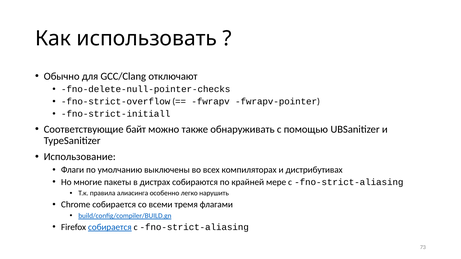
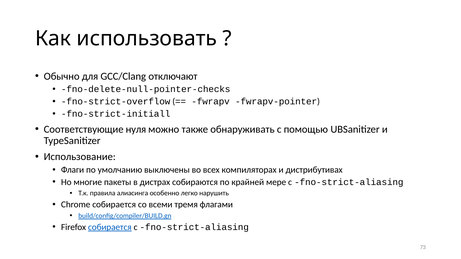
байт: байт -> нуля
